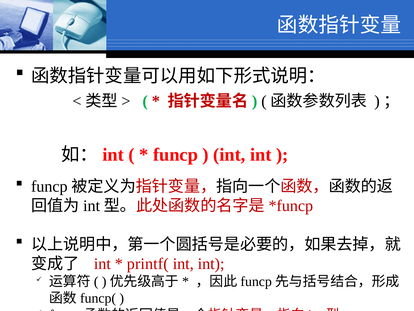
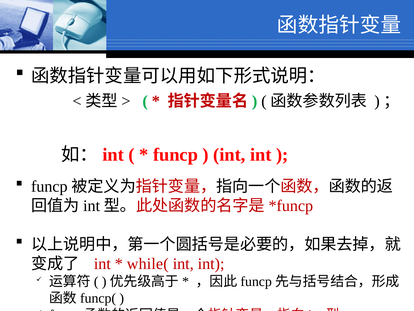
printf(: printf( -> while(
